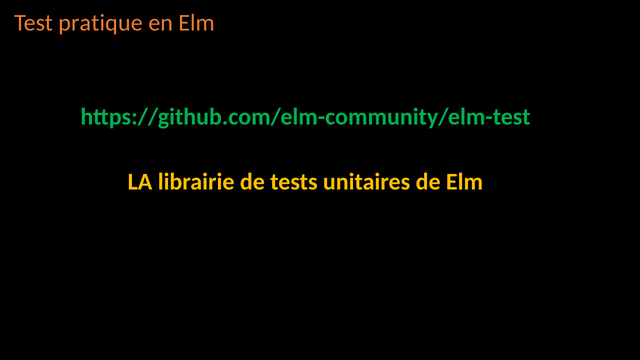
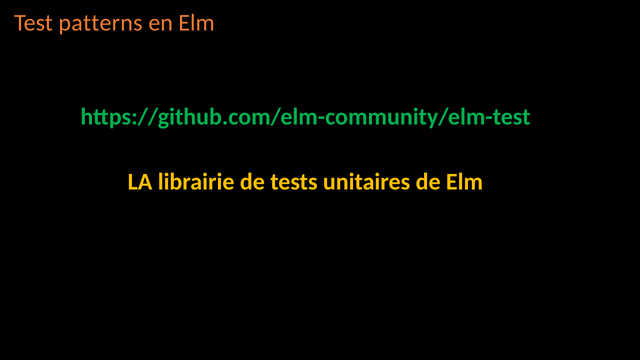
pratique: pratique -> patterns
